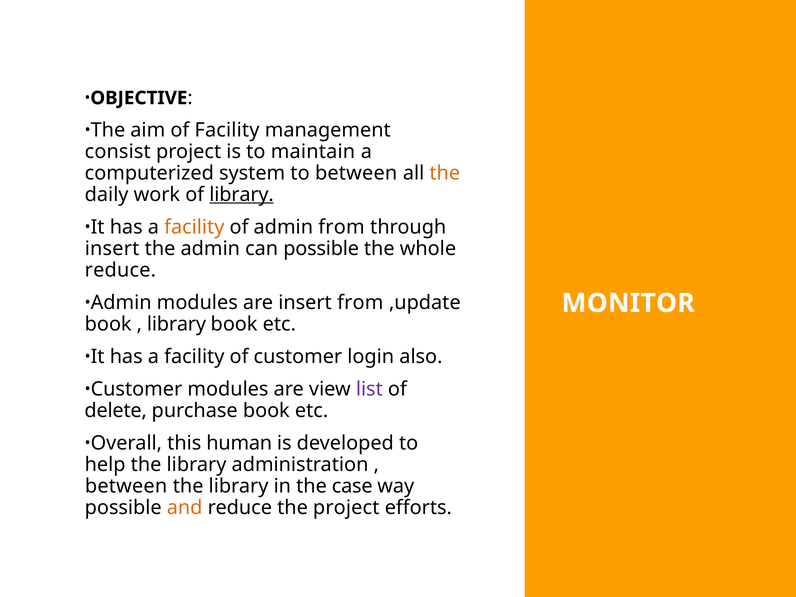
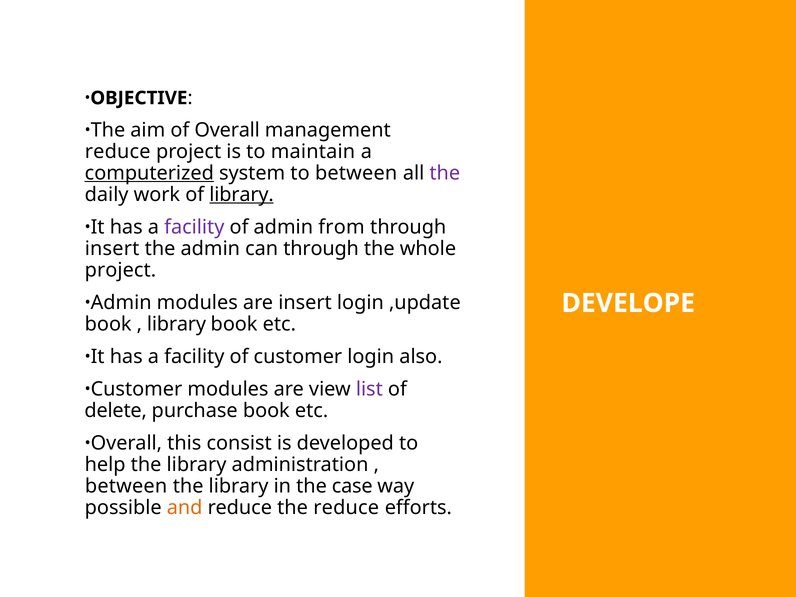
of Facility: Facility -> Overall
consist at (118, 152): consist -> reduce
computerized underline: none -> present
the at (445, 173) colour: orange -> purple
facility at (194, 227) colour: orange -> purple
can possible: possible -> through
reduce at (120, 270): reduce -> project
insert from: from -> login
MONITOR: MONITOR -> DEVELOPE
human: human -> consist
the project: project -> reduce
